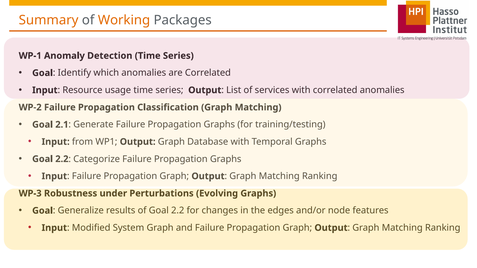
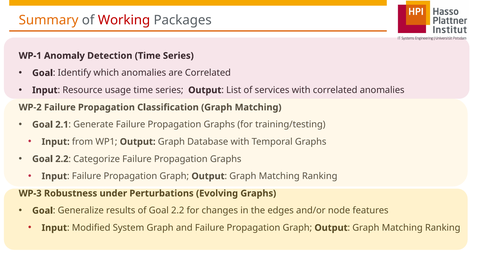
Working colour: orange -> red
